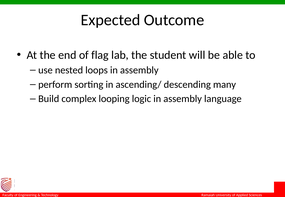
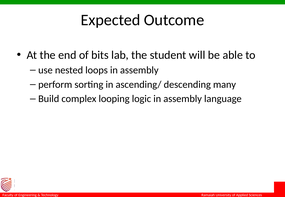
flag: flag -> bits
